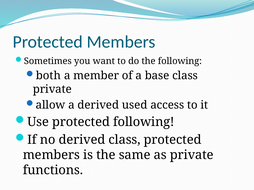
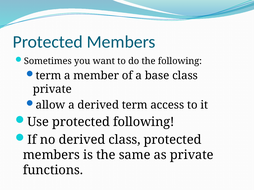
both at (48, 76): both -> term
derived used: used -> term
